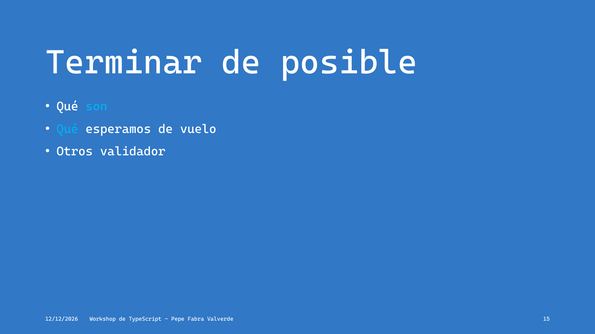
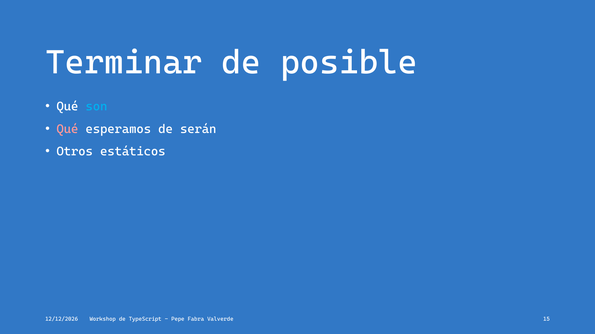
Qué at (67, 129) colour: light blue -> pink
vuelo: vuelo -> serán
validador: validador -> estáticos
